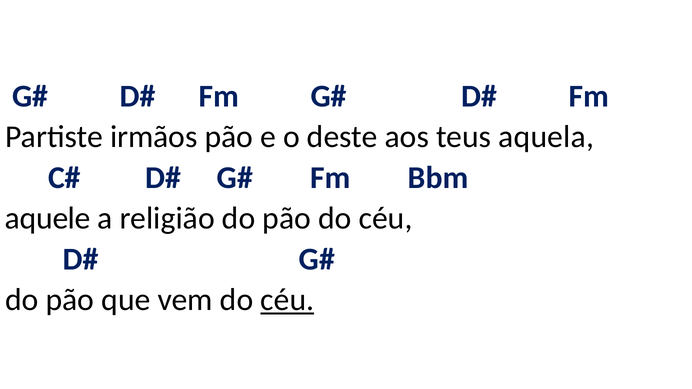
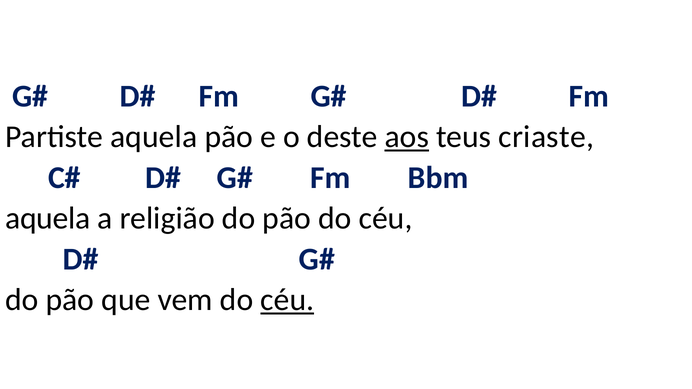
Partiste irmãos: irmãos -> aquela
aos underline: none -> present
aquela: aquela -> criaste
aquele at (48, 219): aquele -> aquela
